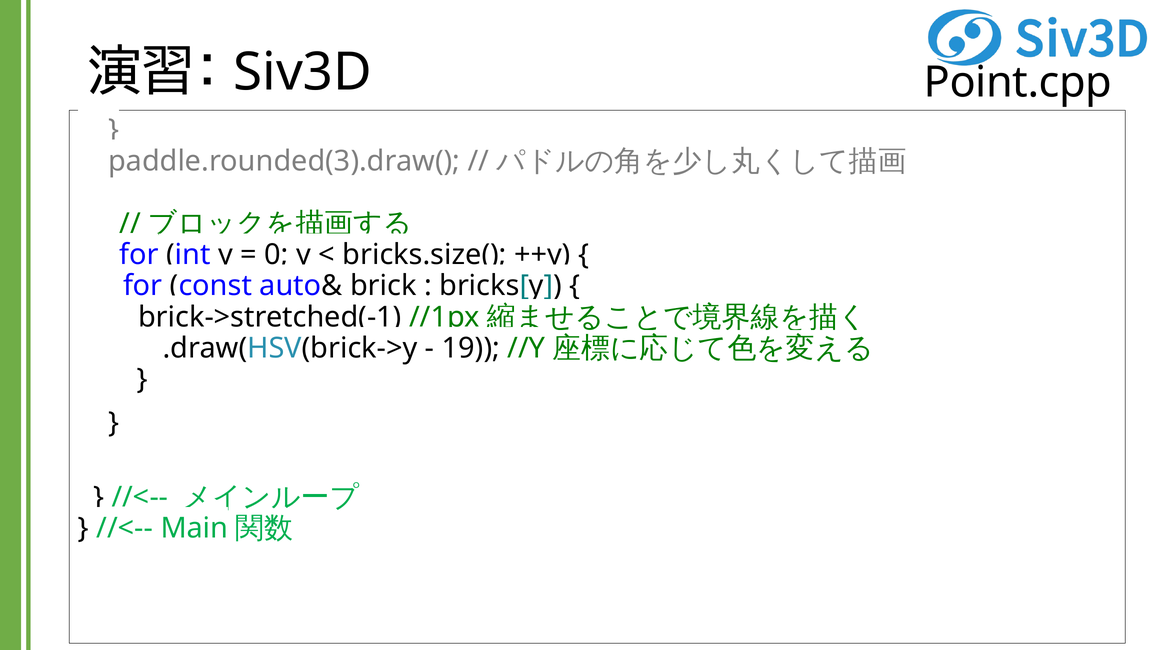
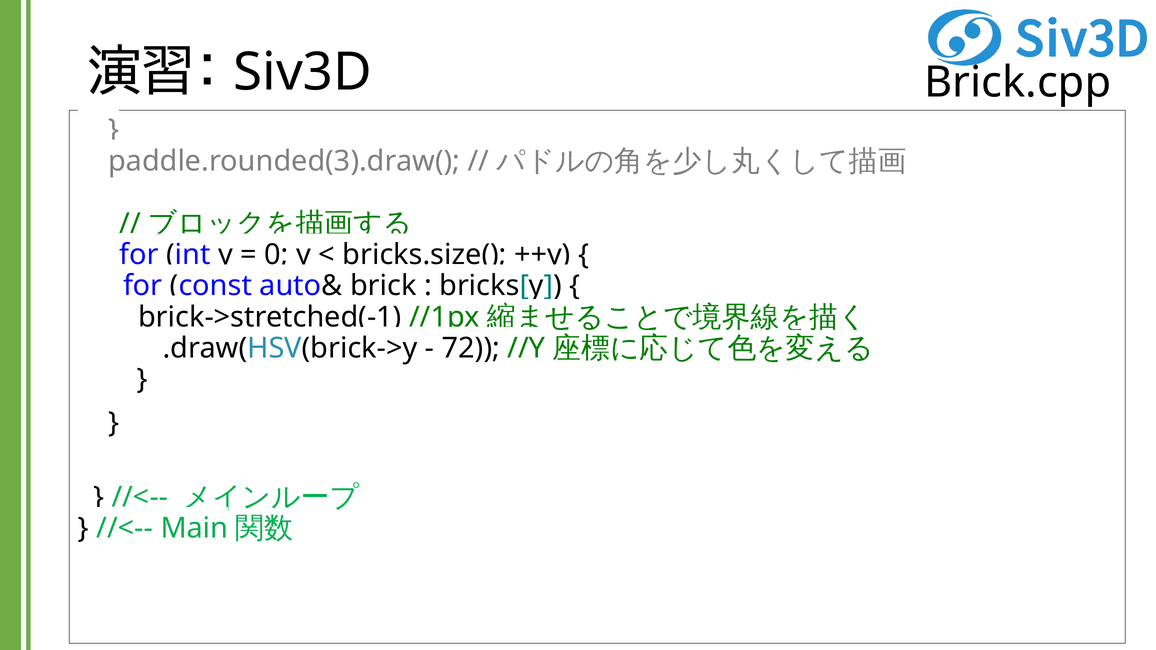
Point.cpp: Point.cpp -> Brick.cpp
19: 19 -> 72
